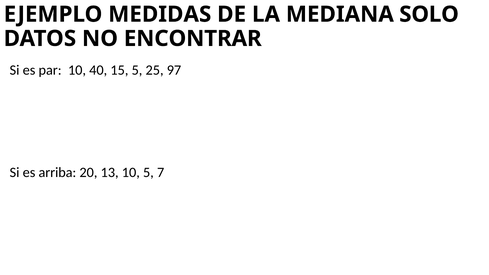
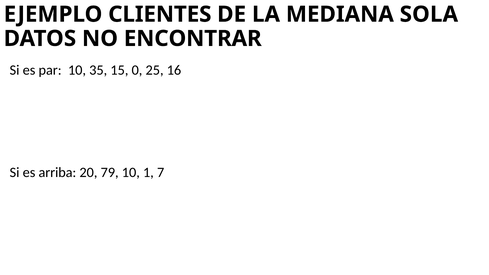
MEDIDAS: MEDIDAS -> CLIENTES
SOLO: SOLO -> SOLA
40: 40 -> 35
15 5: 5 -> 0
97: 97 -> 16
13: 13 -> 79
10 5: 5 -> 1
